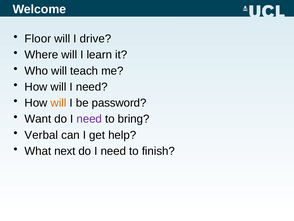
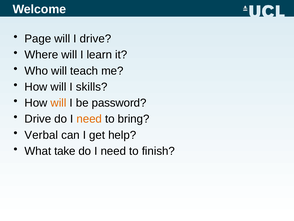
Floor: Floor -> Page
will I need: need -> skills
Want at (38, 119): Want -> Drive
need at (89, 119) colour: purple -> orange
next: next -> take
